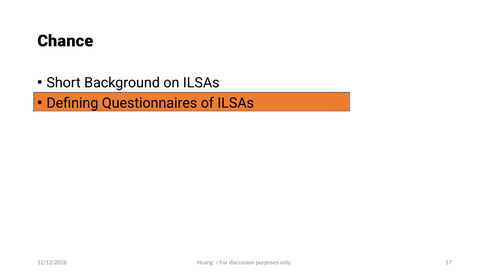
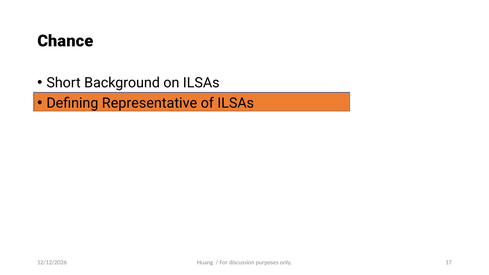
Questionnaires: Questionnaires -> Representative
